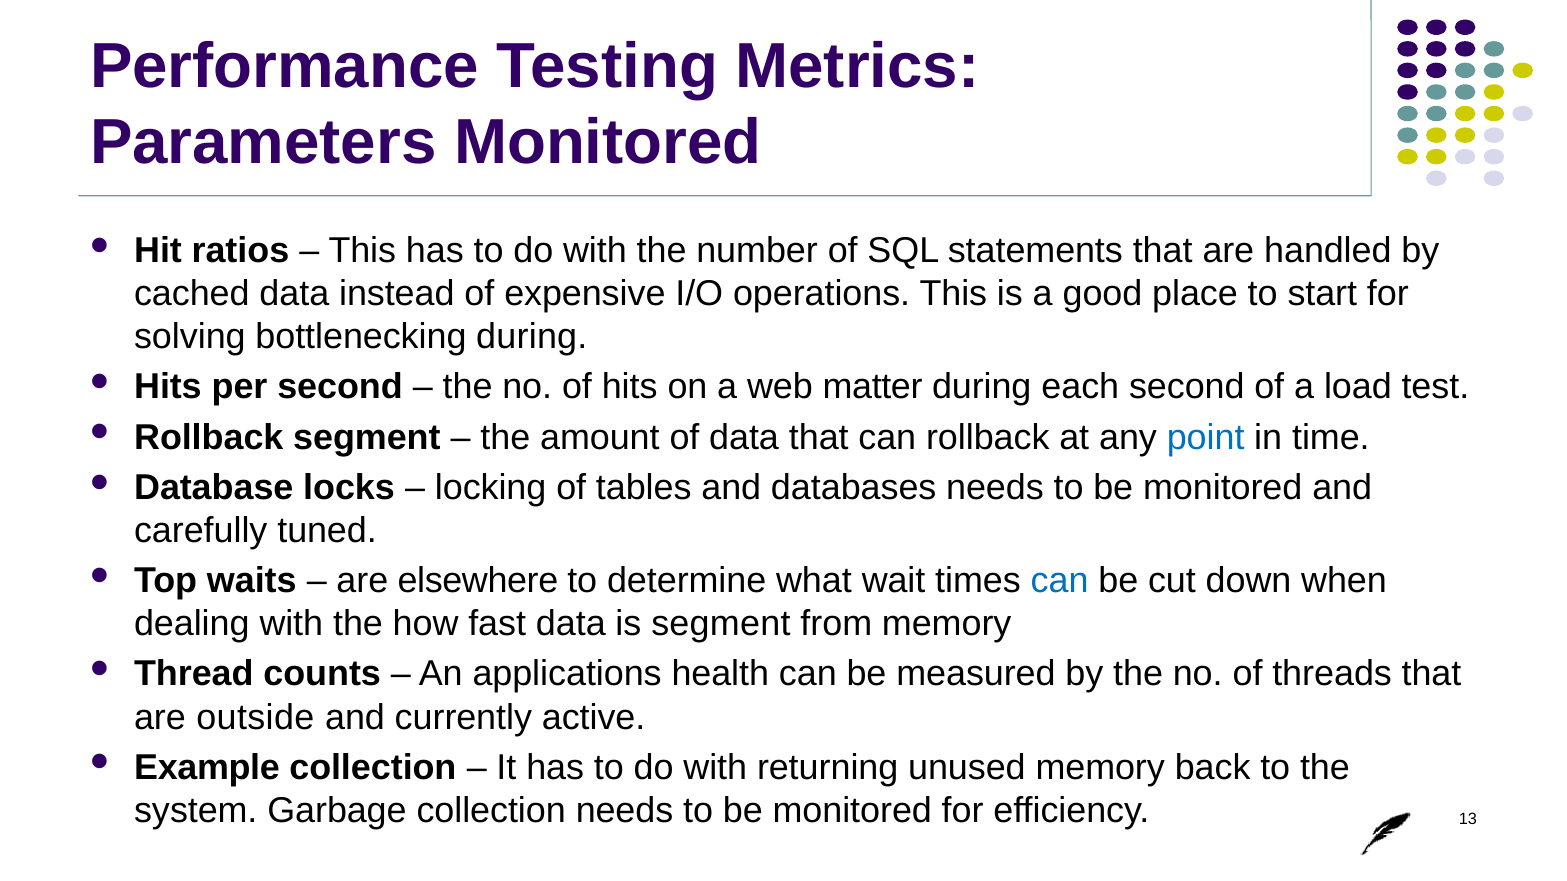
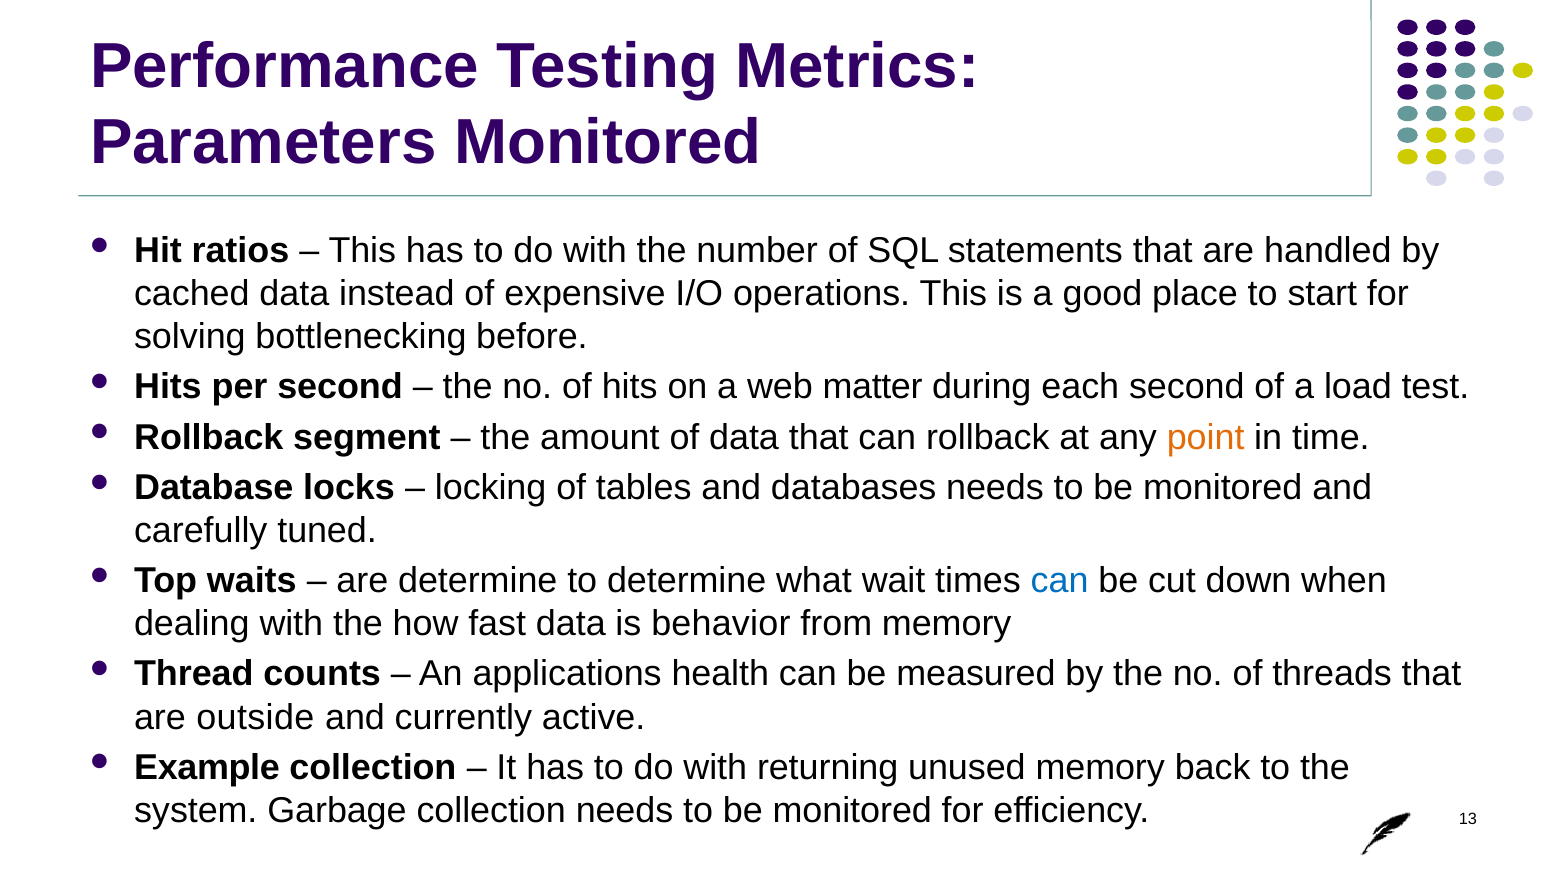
bottlenecking during: during -> before
point colour: blue -> orange
are elsewhere: elsewhere -> determine
is segment: segment -> behavior
